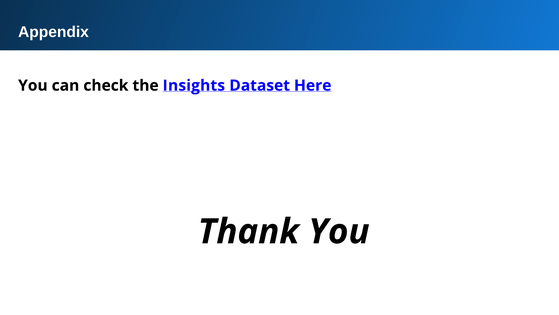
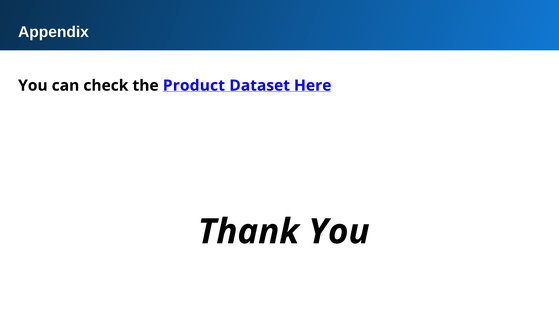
Insights: Insights -> Product
